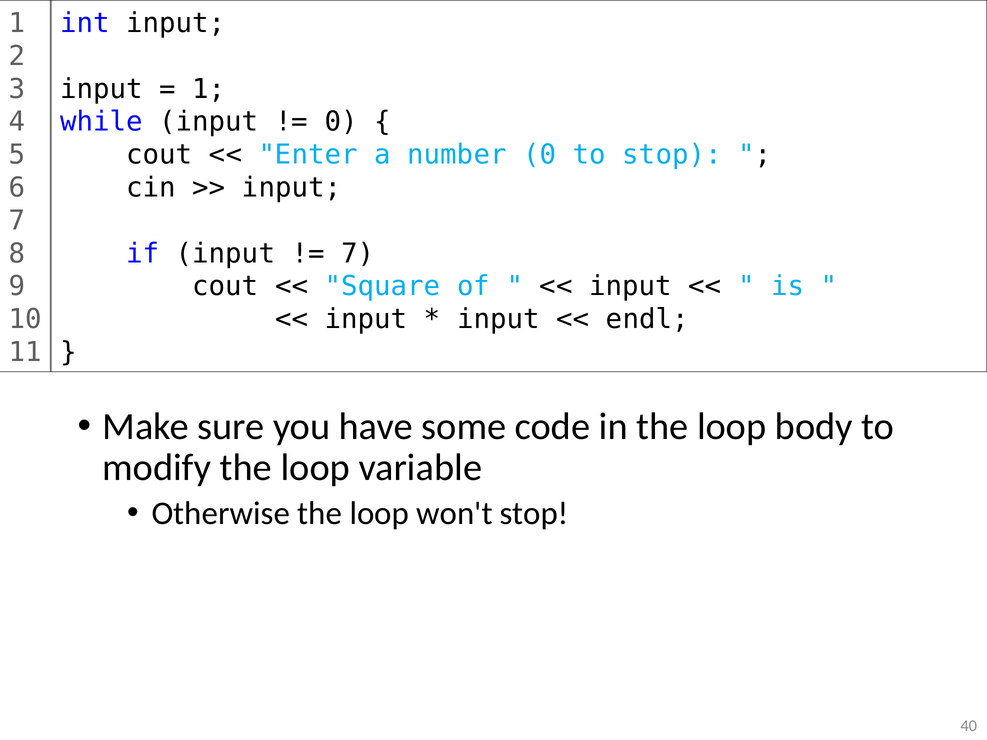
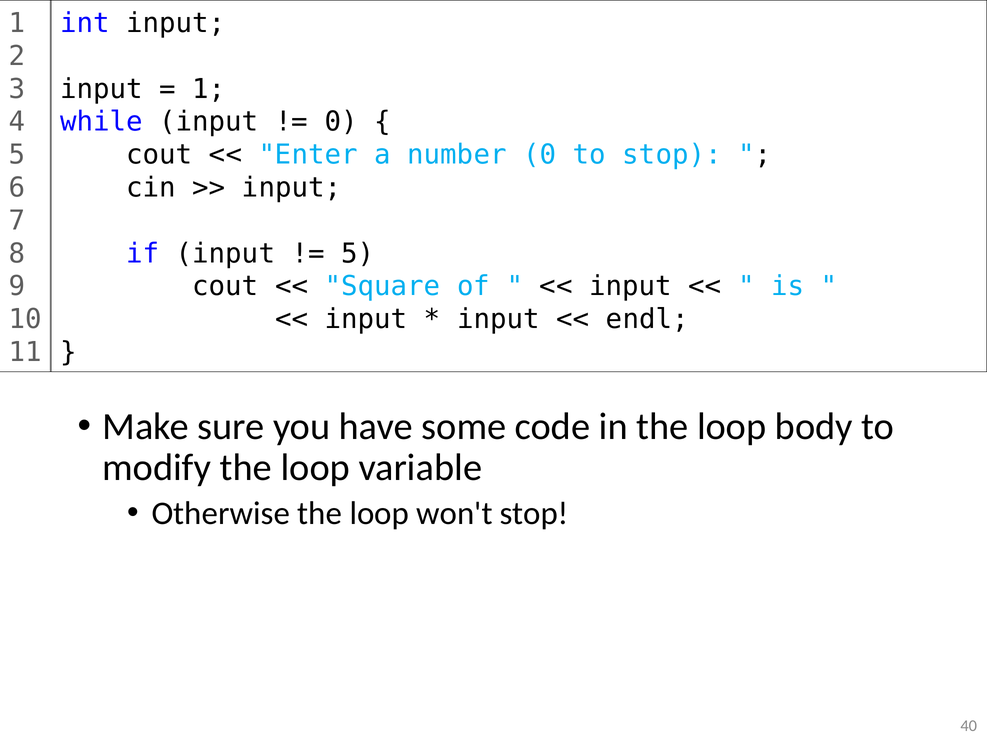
7 at (358, 254): 7 -> 5
